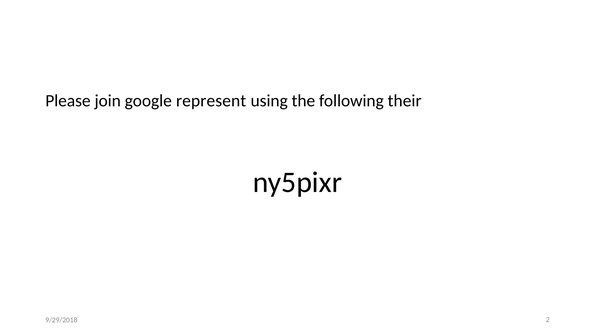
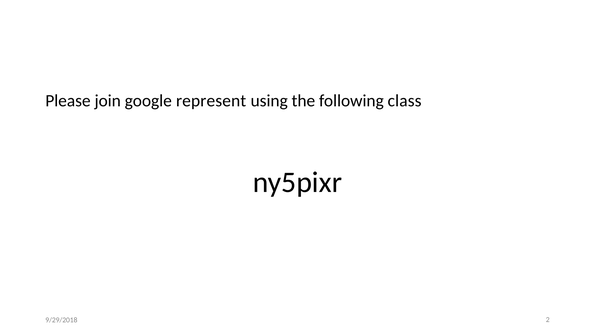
their: their -> class
